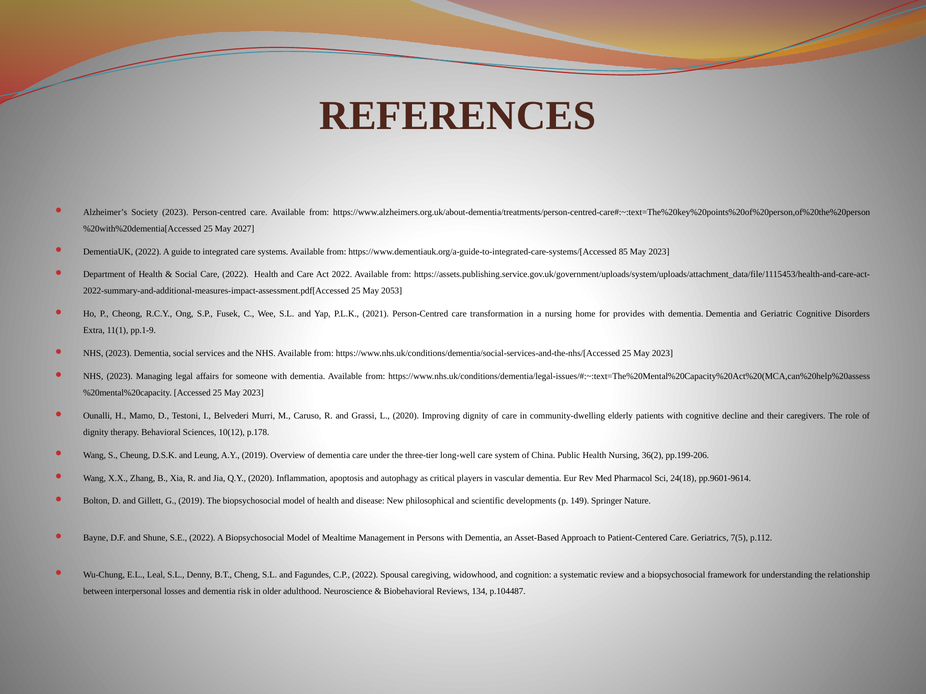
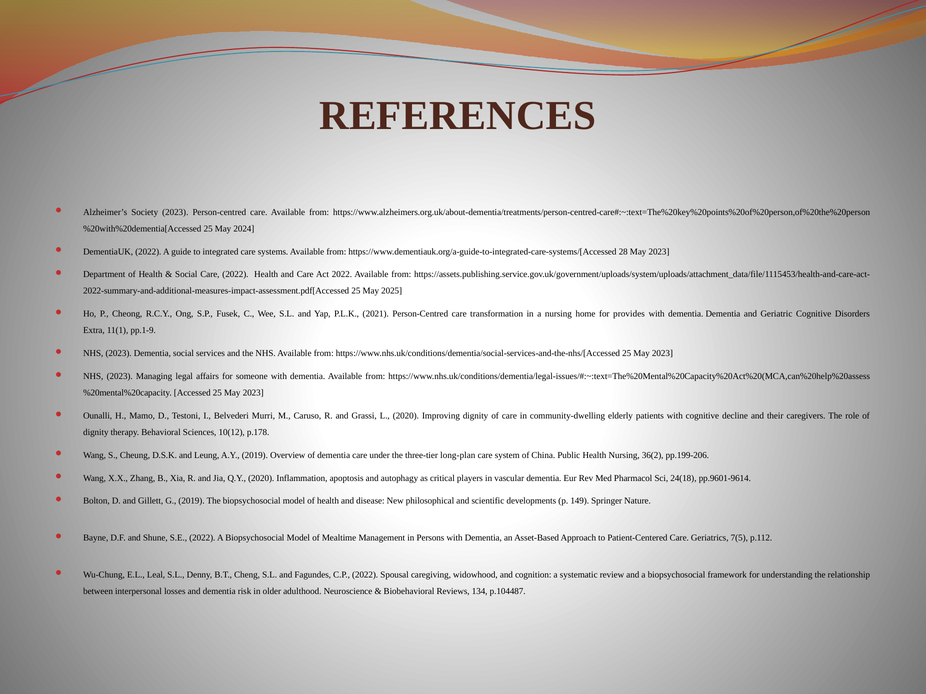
2027: 2027 -> 2024
85: 85 -> 28
2053: 2053 -> 2025
long‐well: long‐well -> long‐plan
